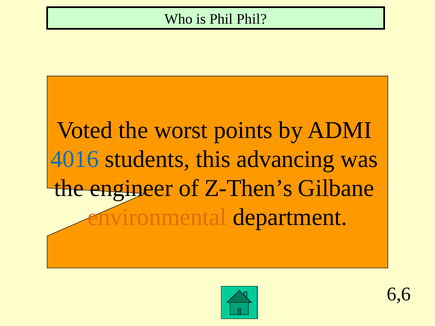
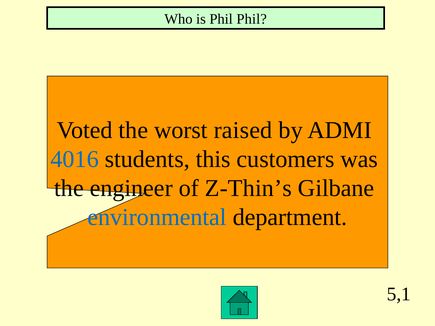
points: points -> raised
advancing: advancing -> customers
Z-Then’s: Z-Then’s -> Z-Thin’s
environmental colour: orange -> blue
6,6: 6,6 -> 5,1
